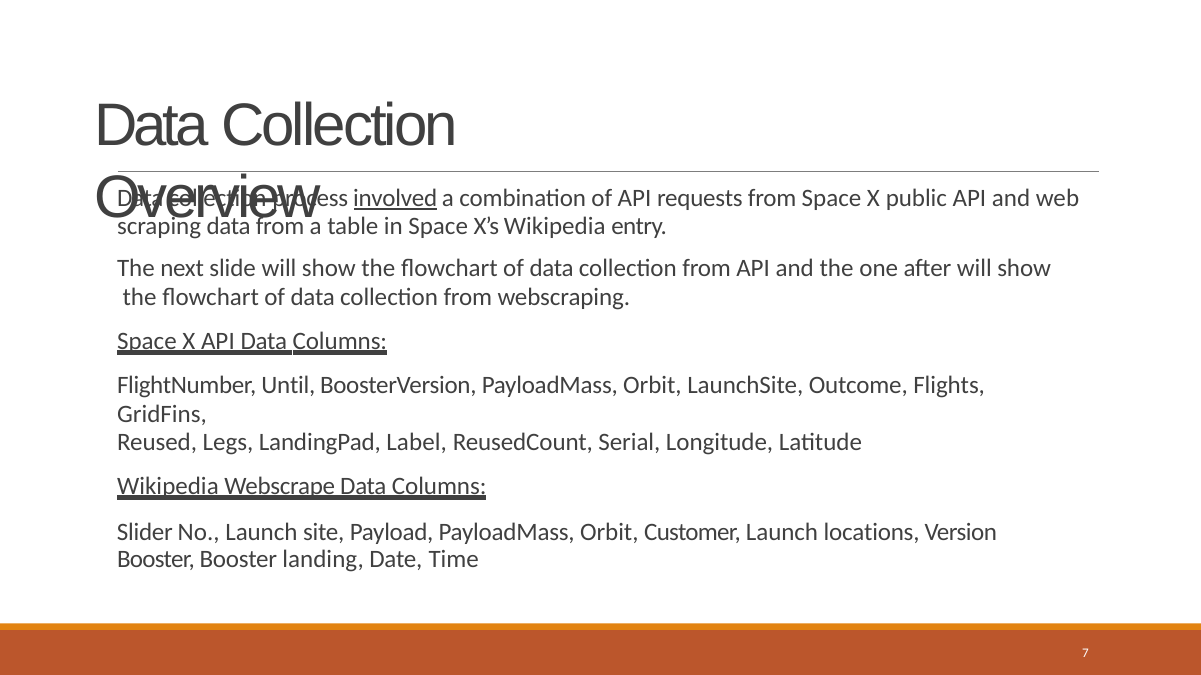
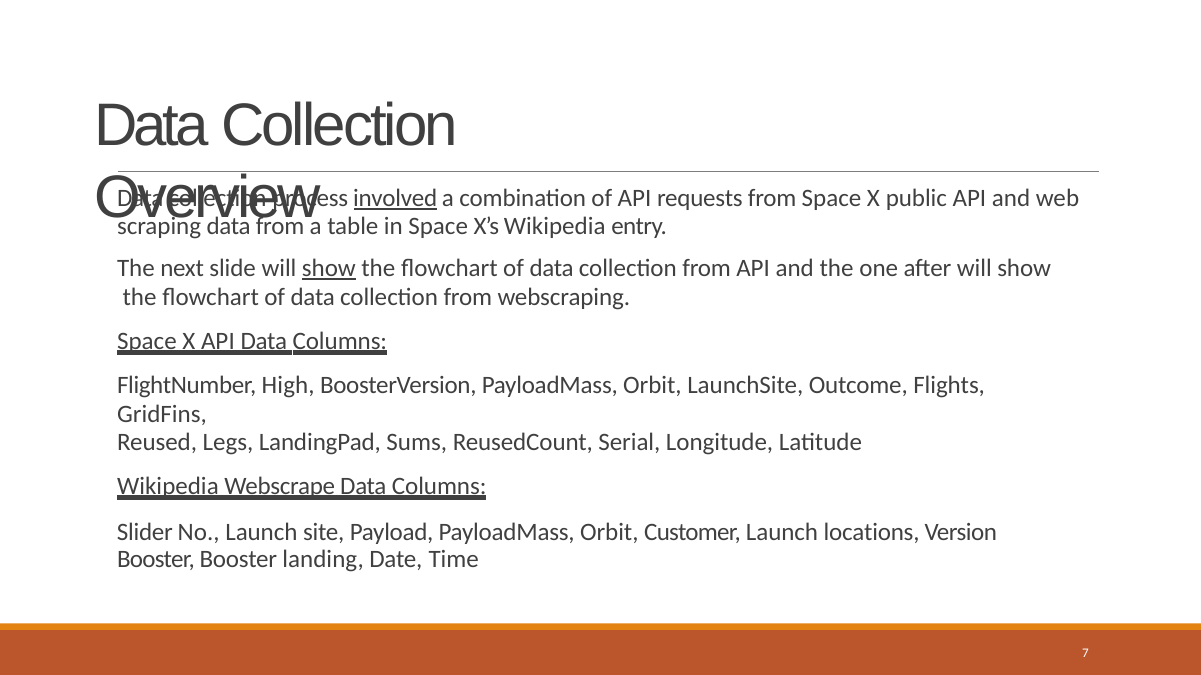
show at (329, 269) underline: none -> present
Until: Until -> High
Label: Label -> Sums
